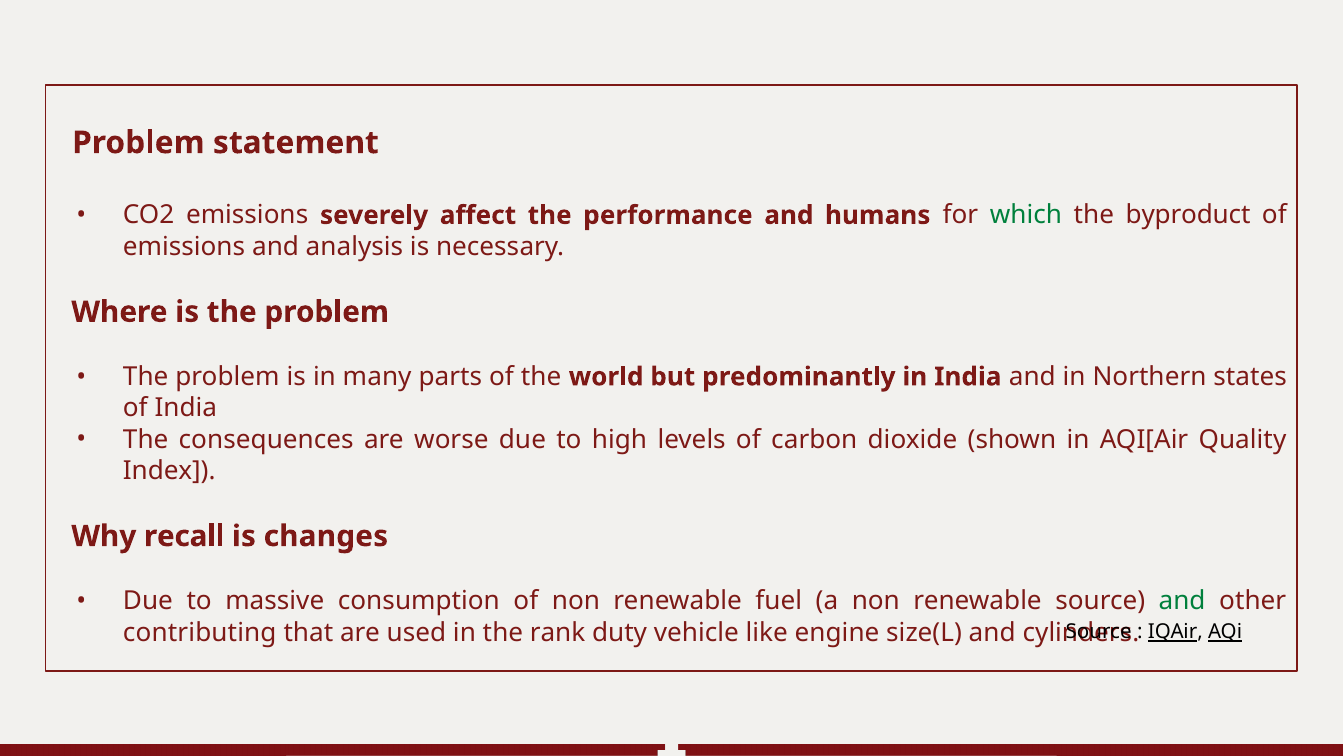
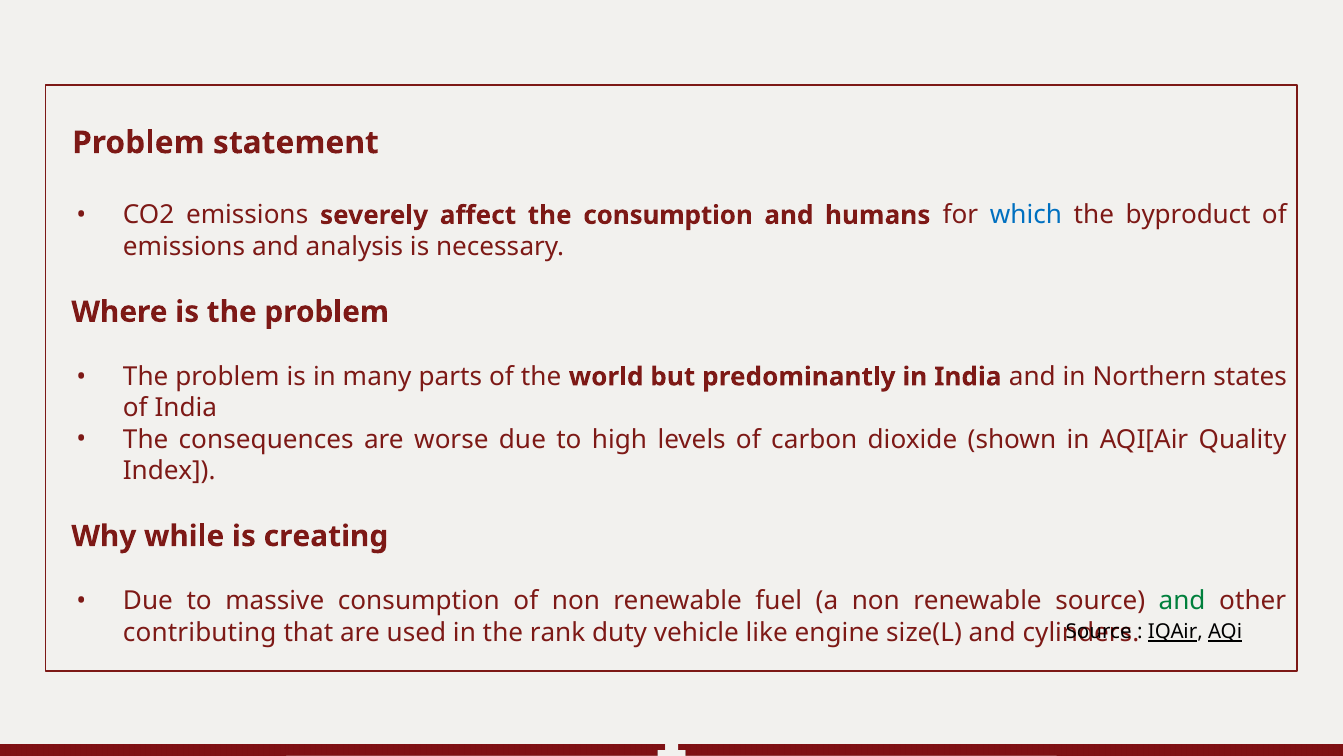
the performance: performance -> consumption
which colour: green -> blue
recall: recall -> while
changes: changes -> creating
